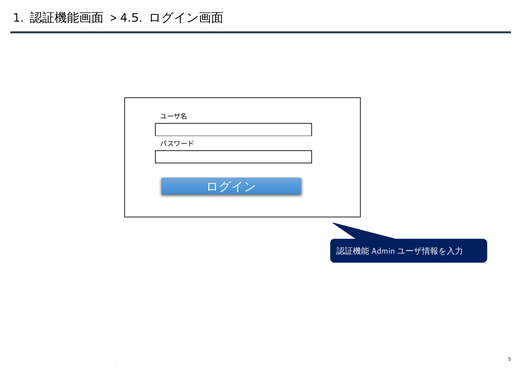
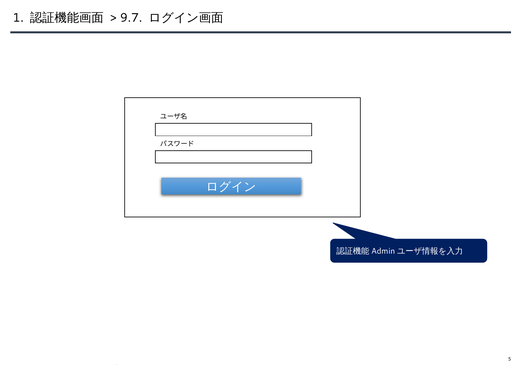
4.5: 4.5 -> 9.7
